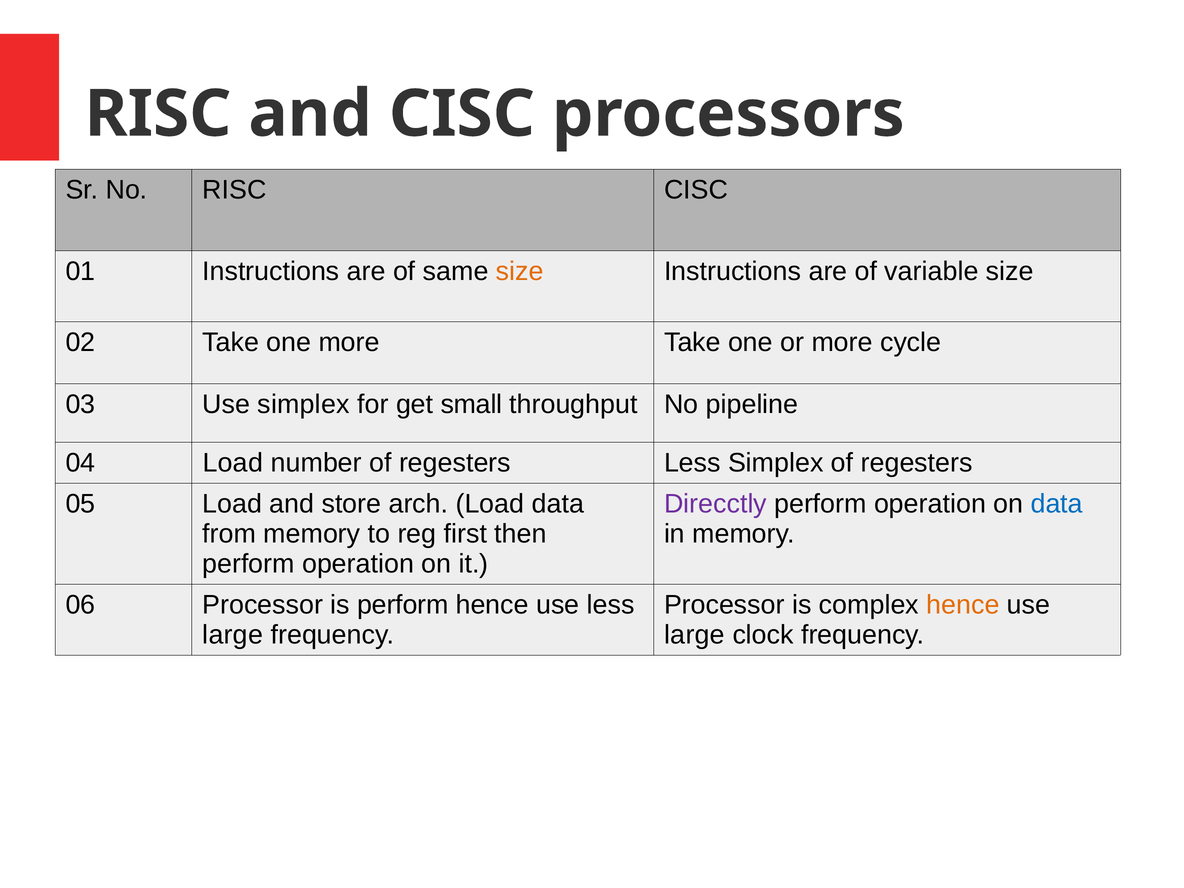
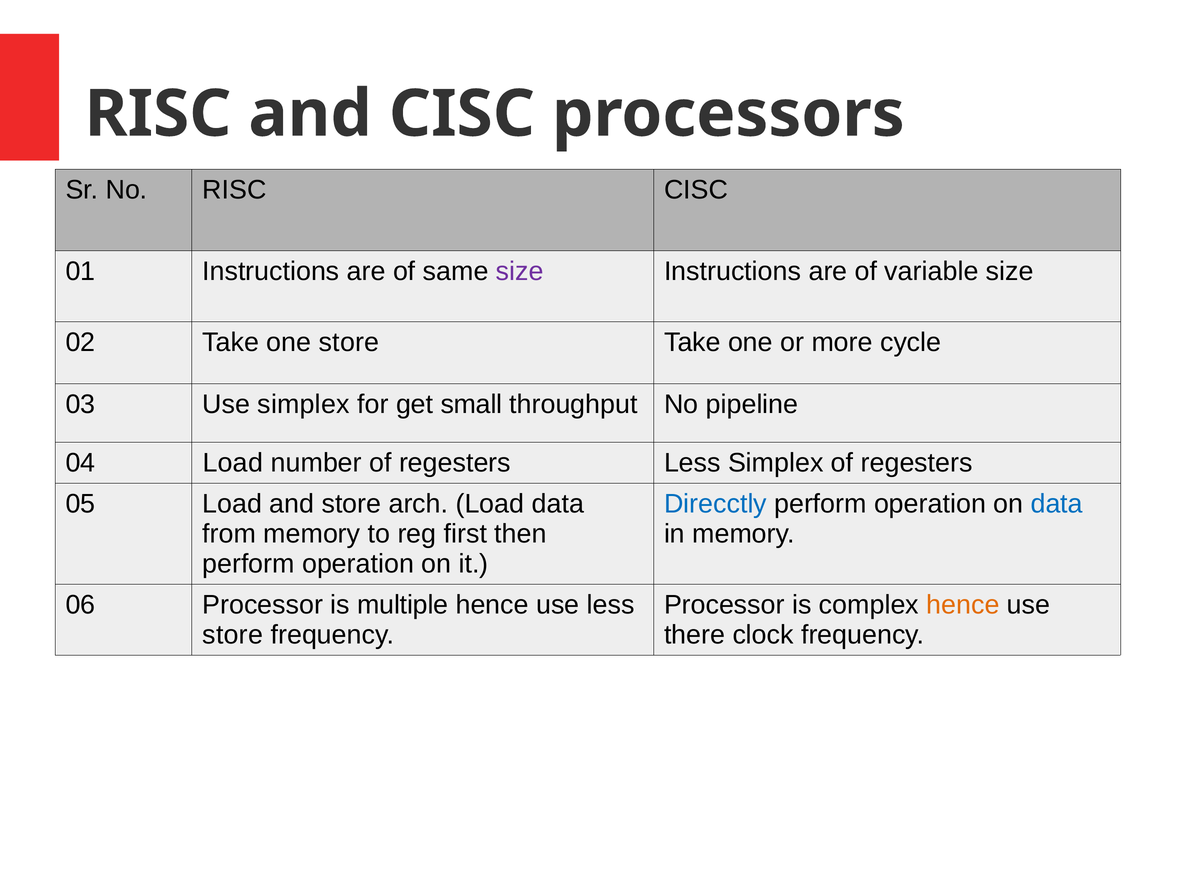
size at (520, 271) colour: orange -> purple
one more: more -> store
Direcctly colour: purple -> blue
is perform: perform -> multiple
large at (233, 635): large -> store
large at (694, 635): large -> there
